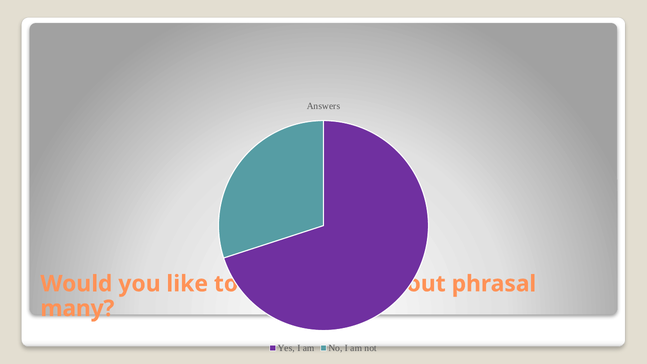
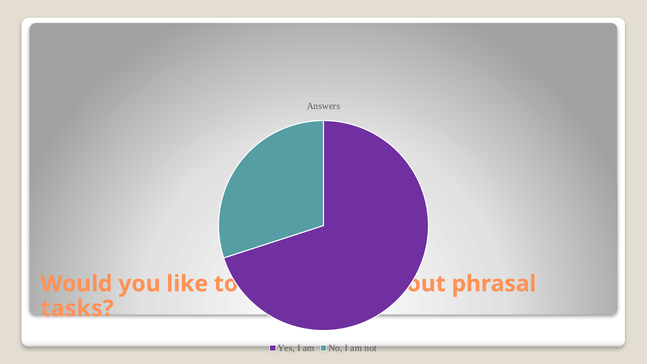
many: many -> tasks
